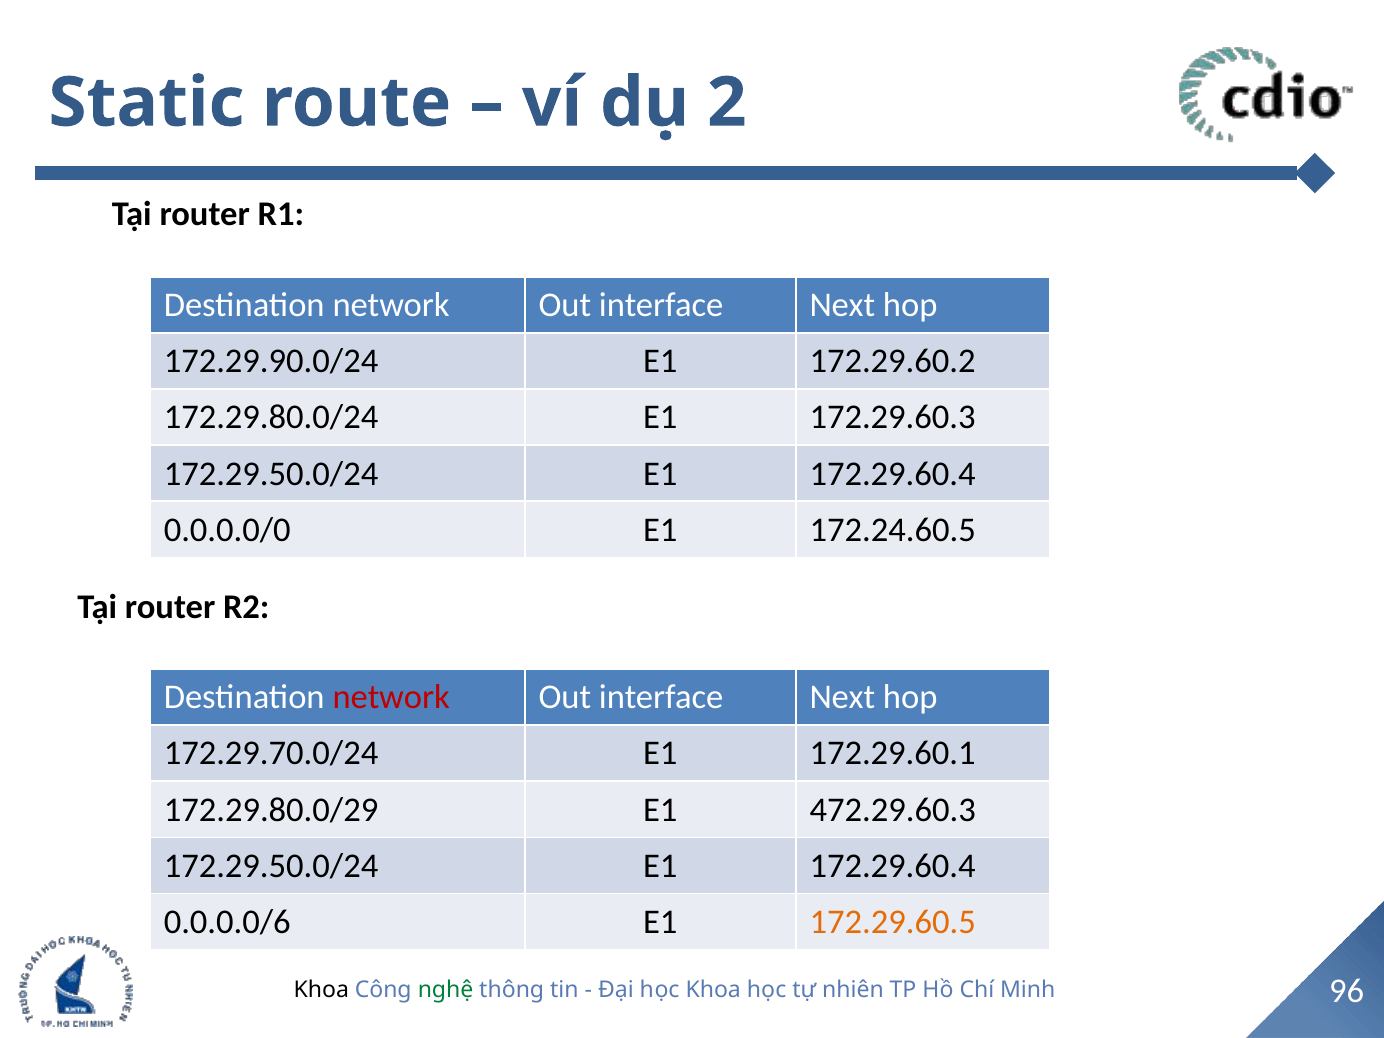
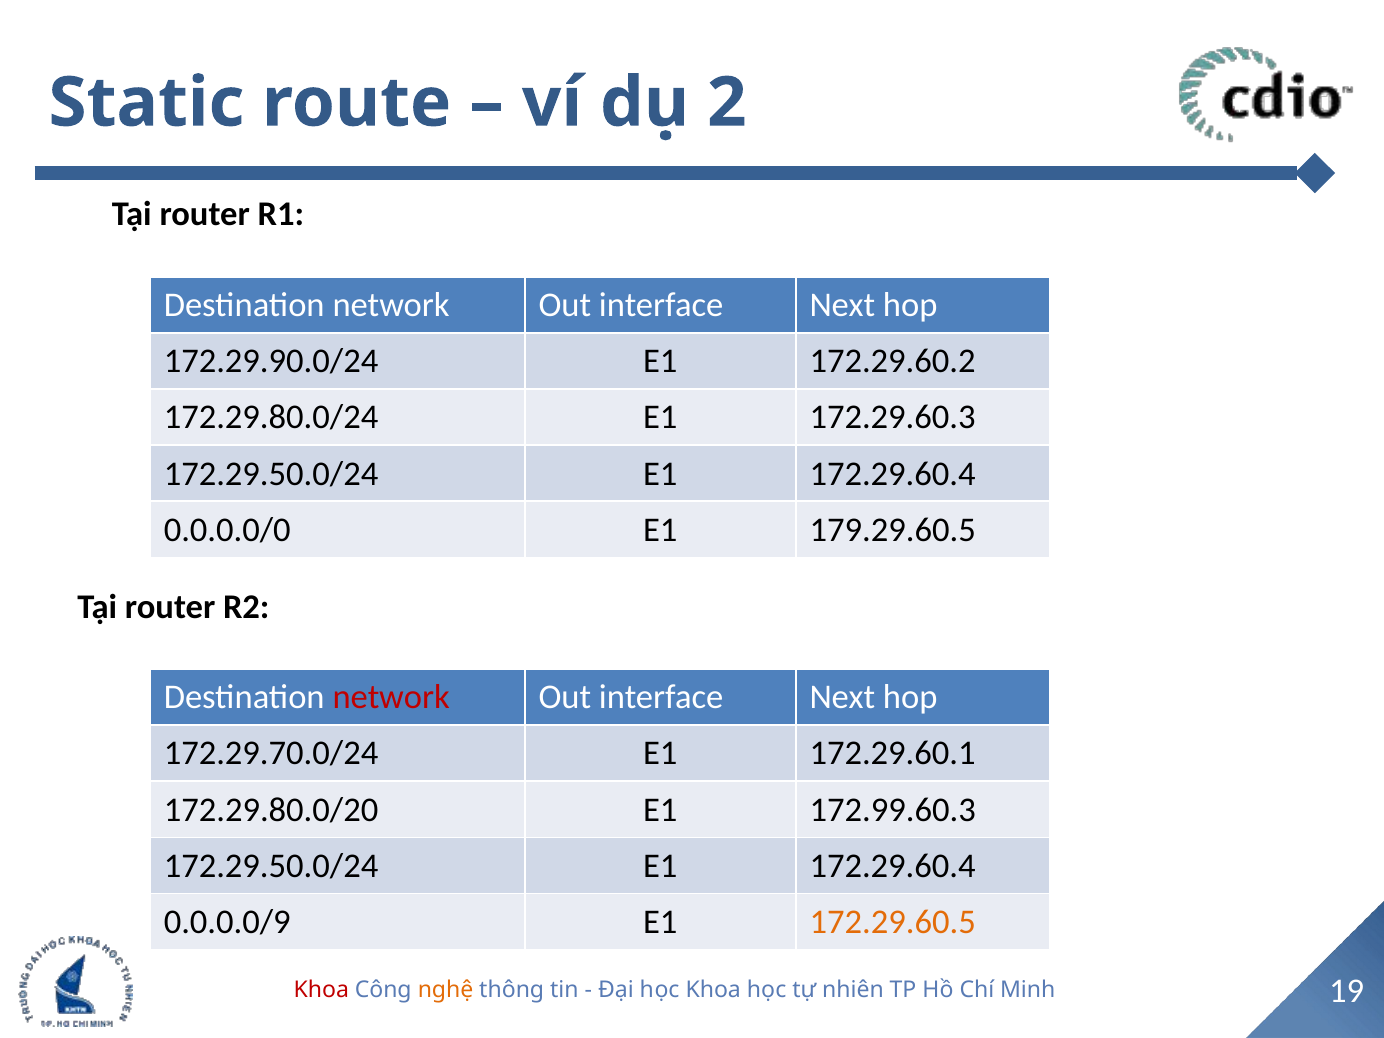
172.24.60.5: 172.24.60.5 -> 179.29.60.5
172.29.80.0/29: 172.29.80.0/29 -> 172.29.80.0/20
472.29.60.3: 472.29.60.3 -> 172.99.60.3
0.0.0.0/6: 0.0.0.0/6 -> 0.0.0.0/9
Khoa at (321, 990) colour: black -> red
nghệ colour: green -> orange
96: 96 -> 19
